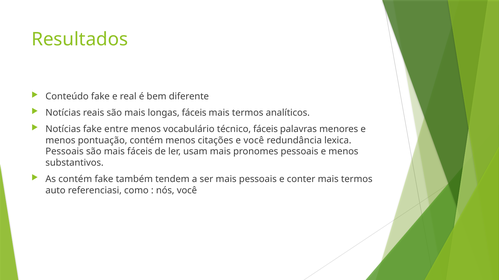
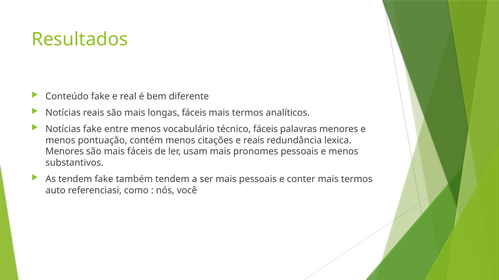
e você: você -> reais
Pessoais at (65, 152): Pessoais -> Menores
As contém: contém -> tendem
